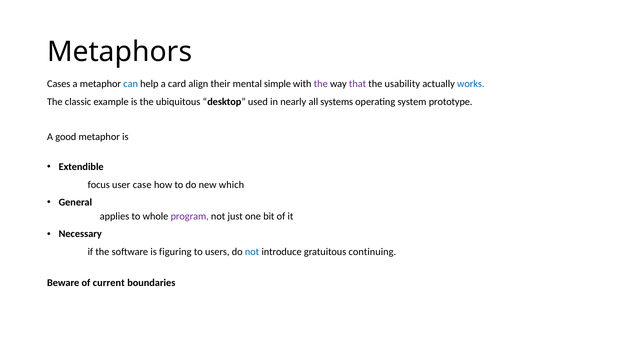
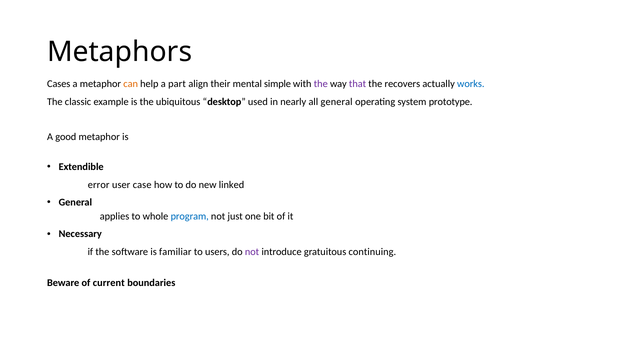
can colour: blue -> orange
card: card -> part
usability: usability -> recovers
all systems: systems -> general
focus: focus -> error
which: which -> linked
program colour: purple -> blue
figuring: figuring -> familiar
not at (252, 251) colour: blue -> purple
